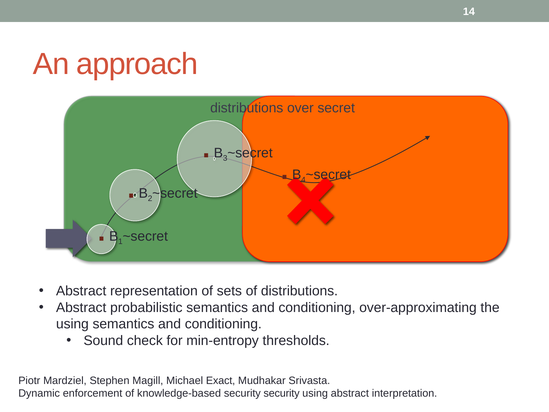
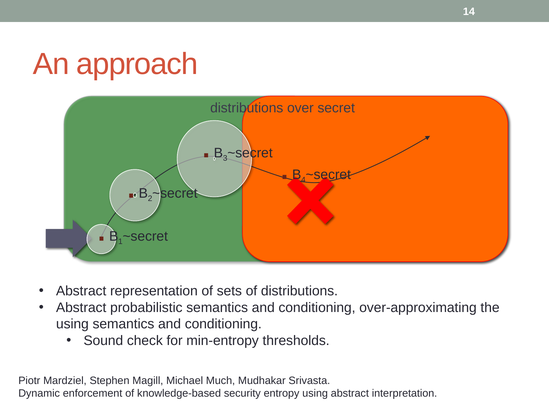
Exact: Exact -> Much
security security: security -> entropy
